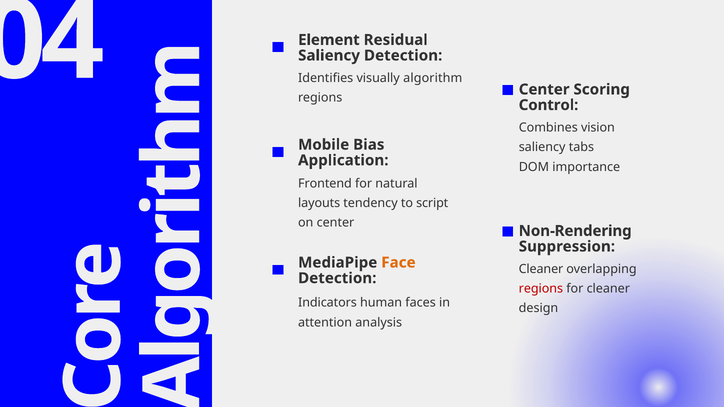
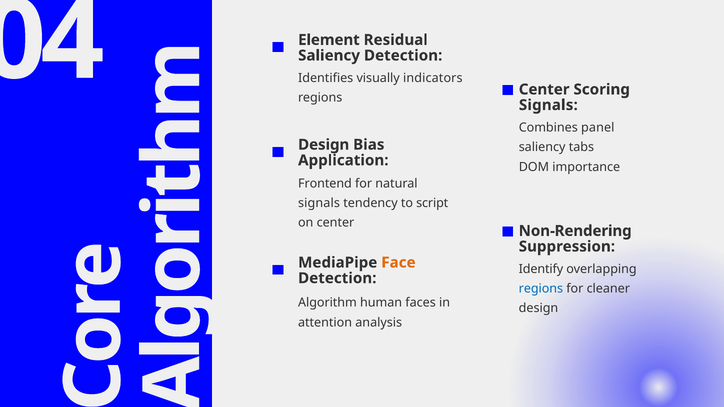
algorithm: algorithm -> indicators
Control at (548, 105): Control -> Signals
vision: vision -> panel
Mobile at (324, 145): Mobile -> Design
layouts at (319, 203): layouts -> signals
Cleaner at (541, 269): Cleaner -> Identify
regions at (541, 289) colour: red -> blue
Indicators: Indicators -> Algorithm
